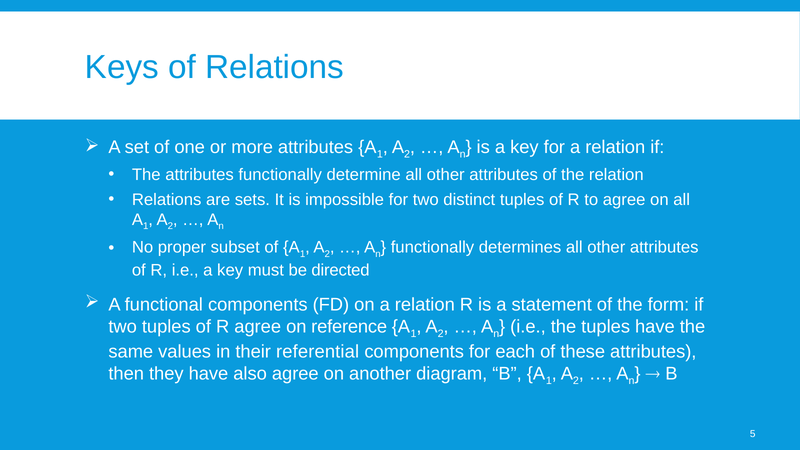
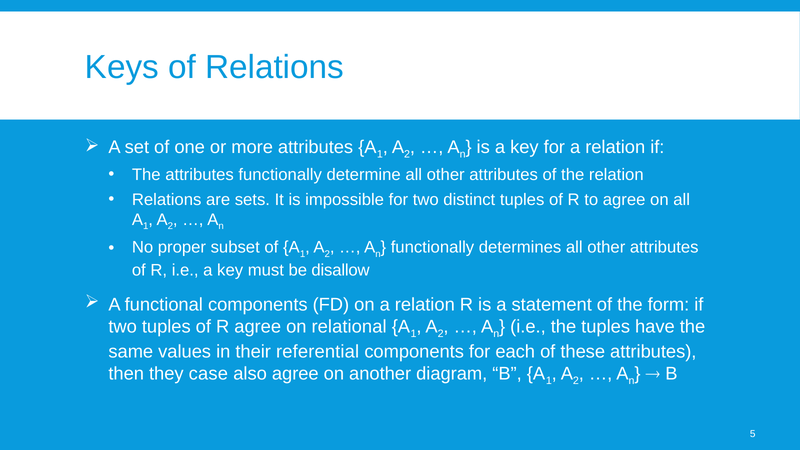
directed: directed -> disallow
reference: reference -> relational
they have: have -> case
